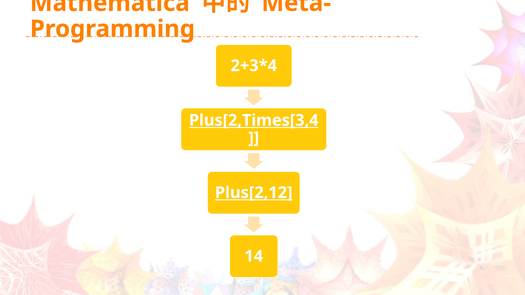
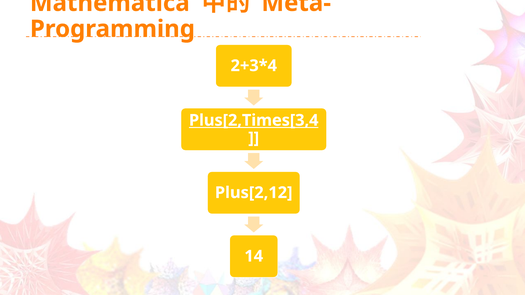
Plus[2,12 underline: present -> none
